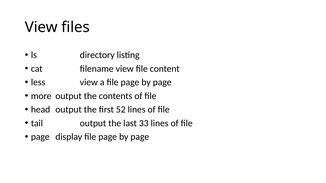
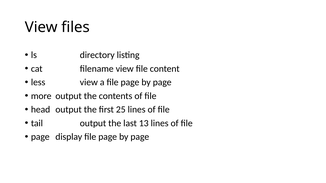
52: 52 -> 25
33: 33 -> 13
